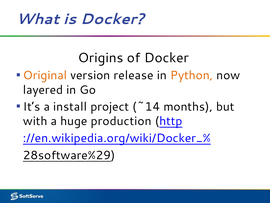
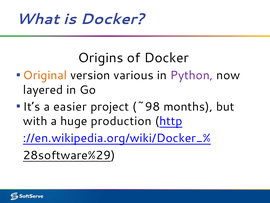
release: release -> various
Python colour: orange -> purple
install: install -> easier
~14: ~14 -> ~98
